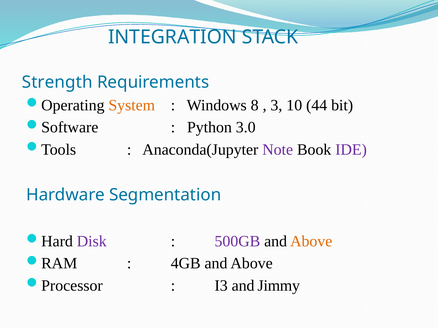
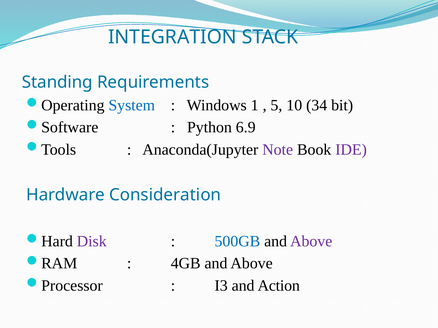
Strength: Strength -> Standing
System colour: orange -> blue
8: 8 -> 1
3: 3 -> 5
44: 44 -> 34
3.0: 3.0 -> 6.9
Segmentation: Segmentation -> Consideration
500GB colour: purple -> blue
Above at (311, 242) colour: orange -> purple
Jimmy: Jimmy -> Action
